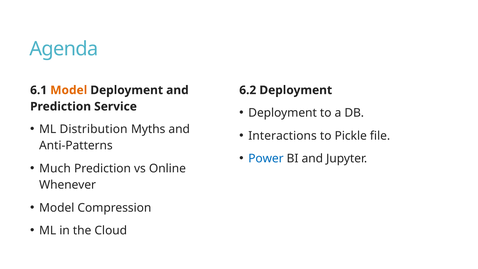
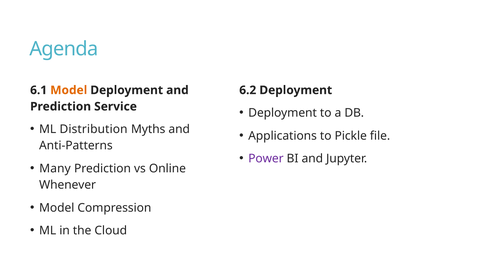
Interactions: Interactions -> Applications
Power colour: blue -> purple
Much: Much -> Many
